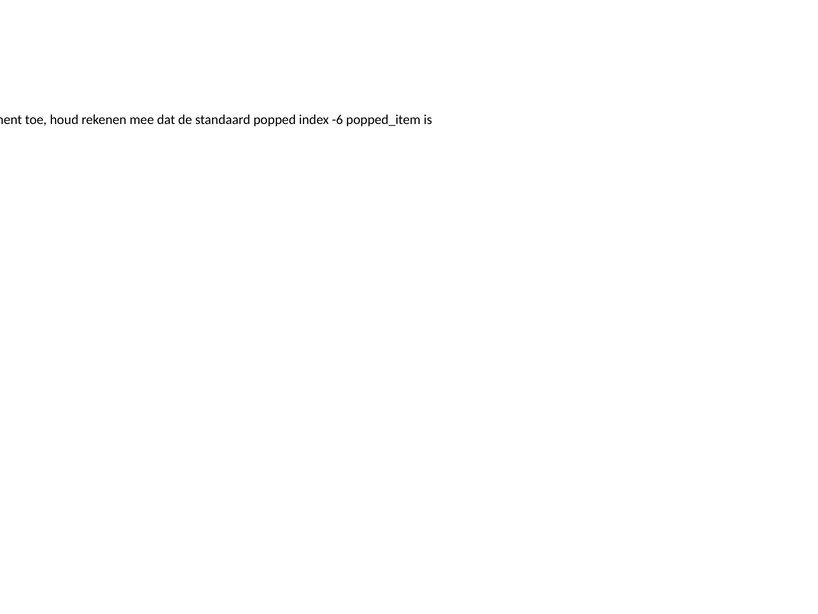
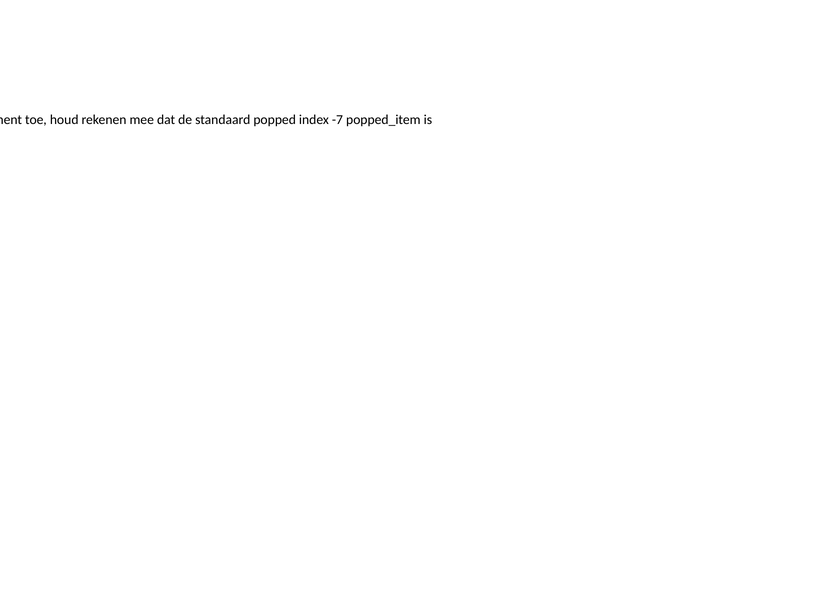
-6: -6 -> -7
